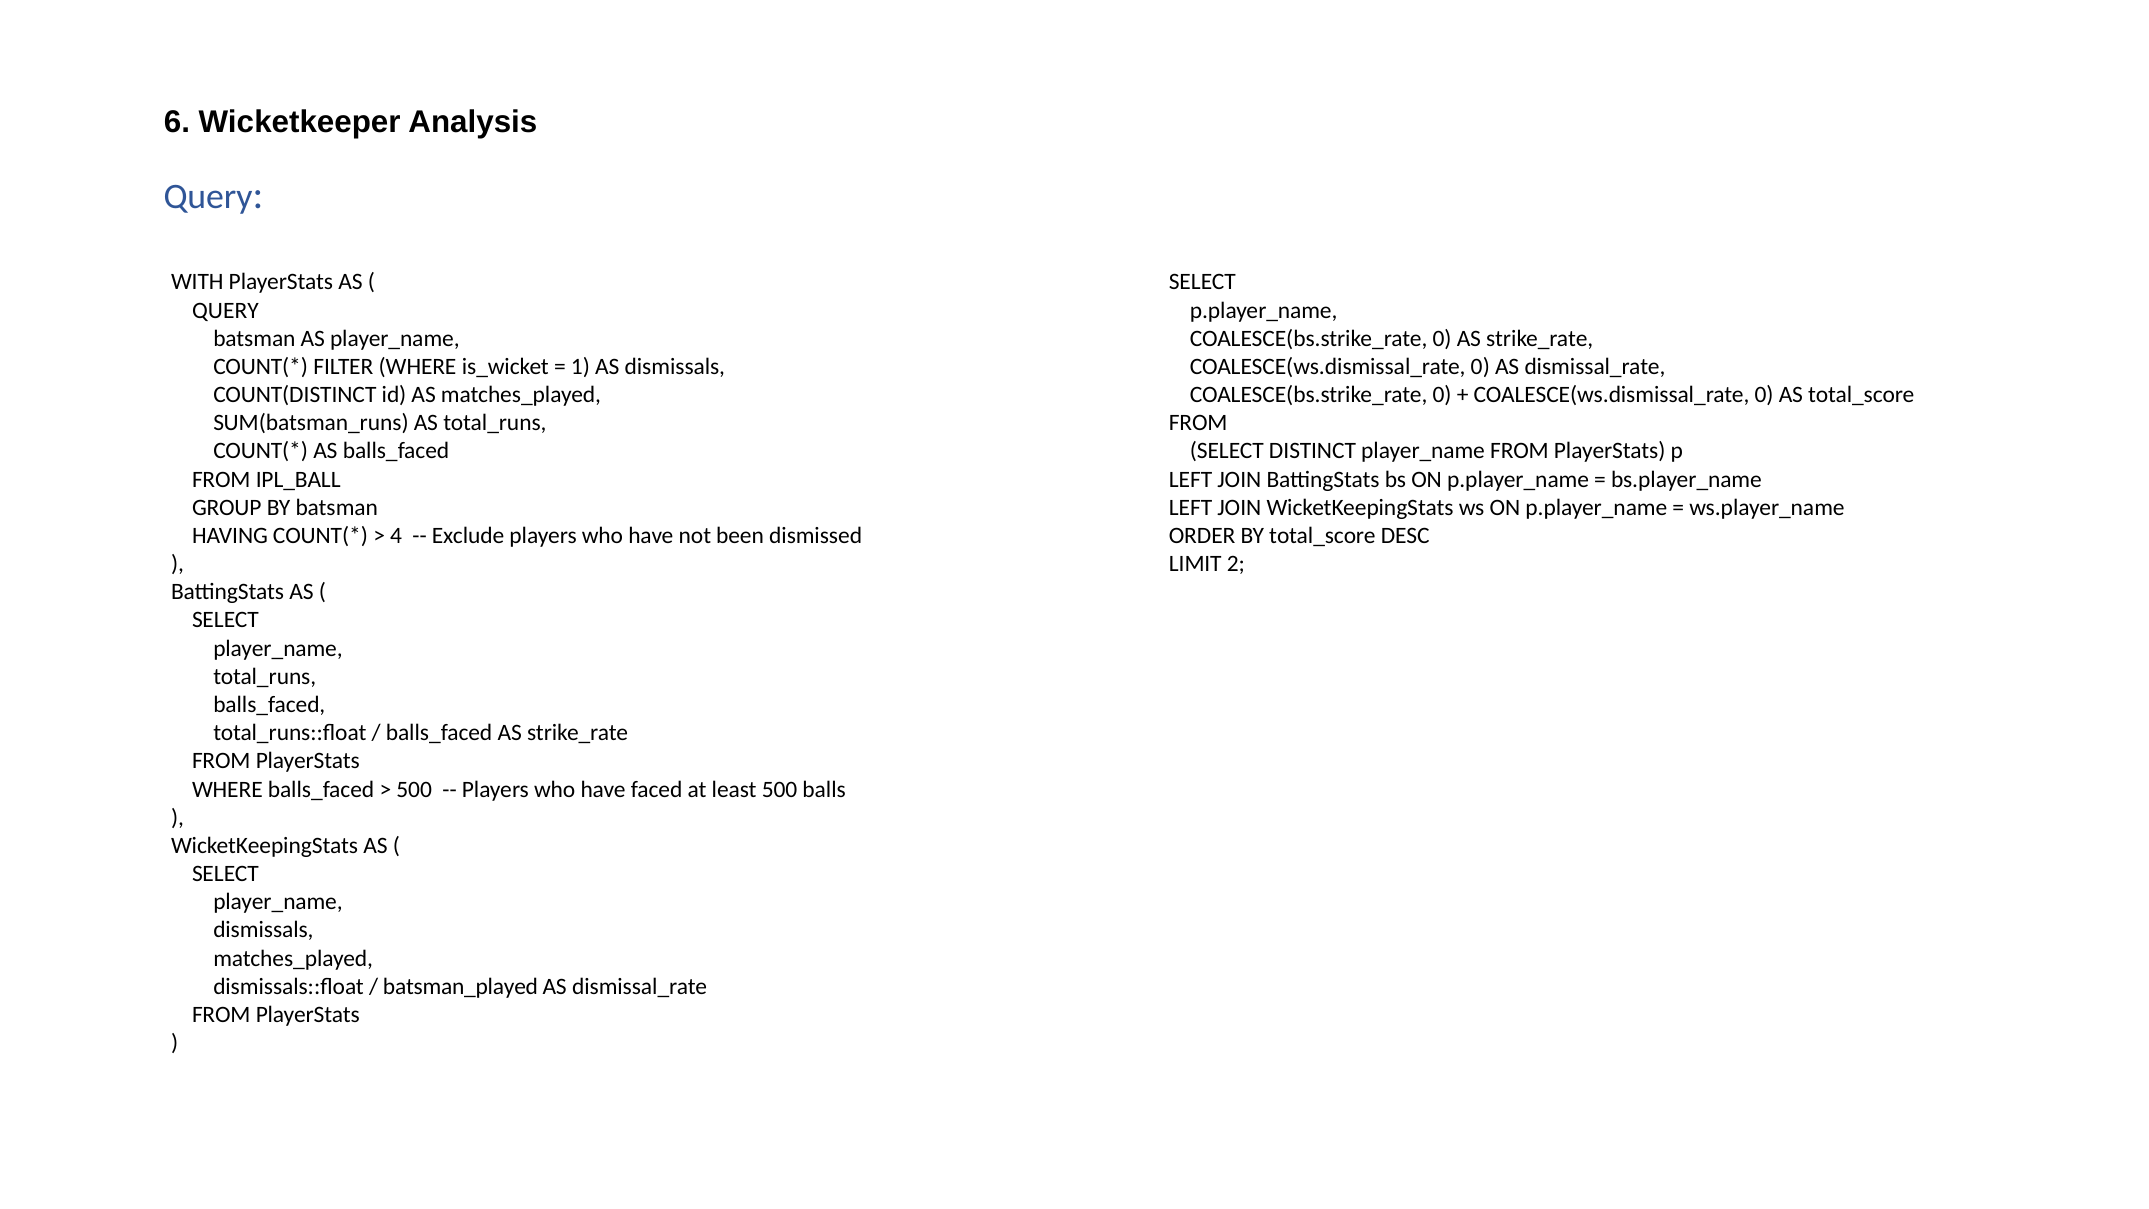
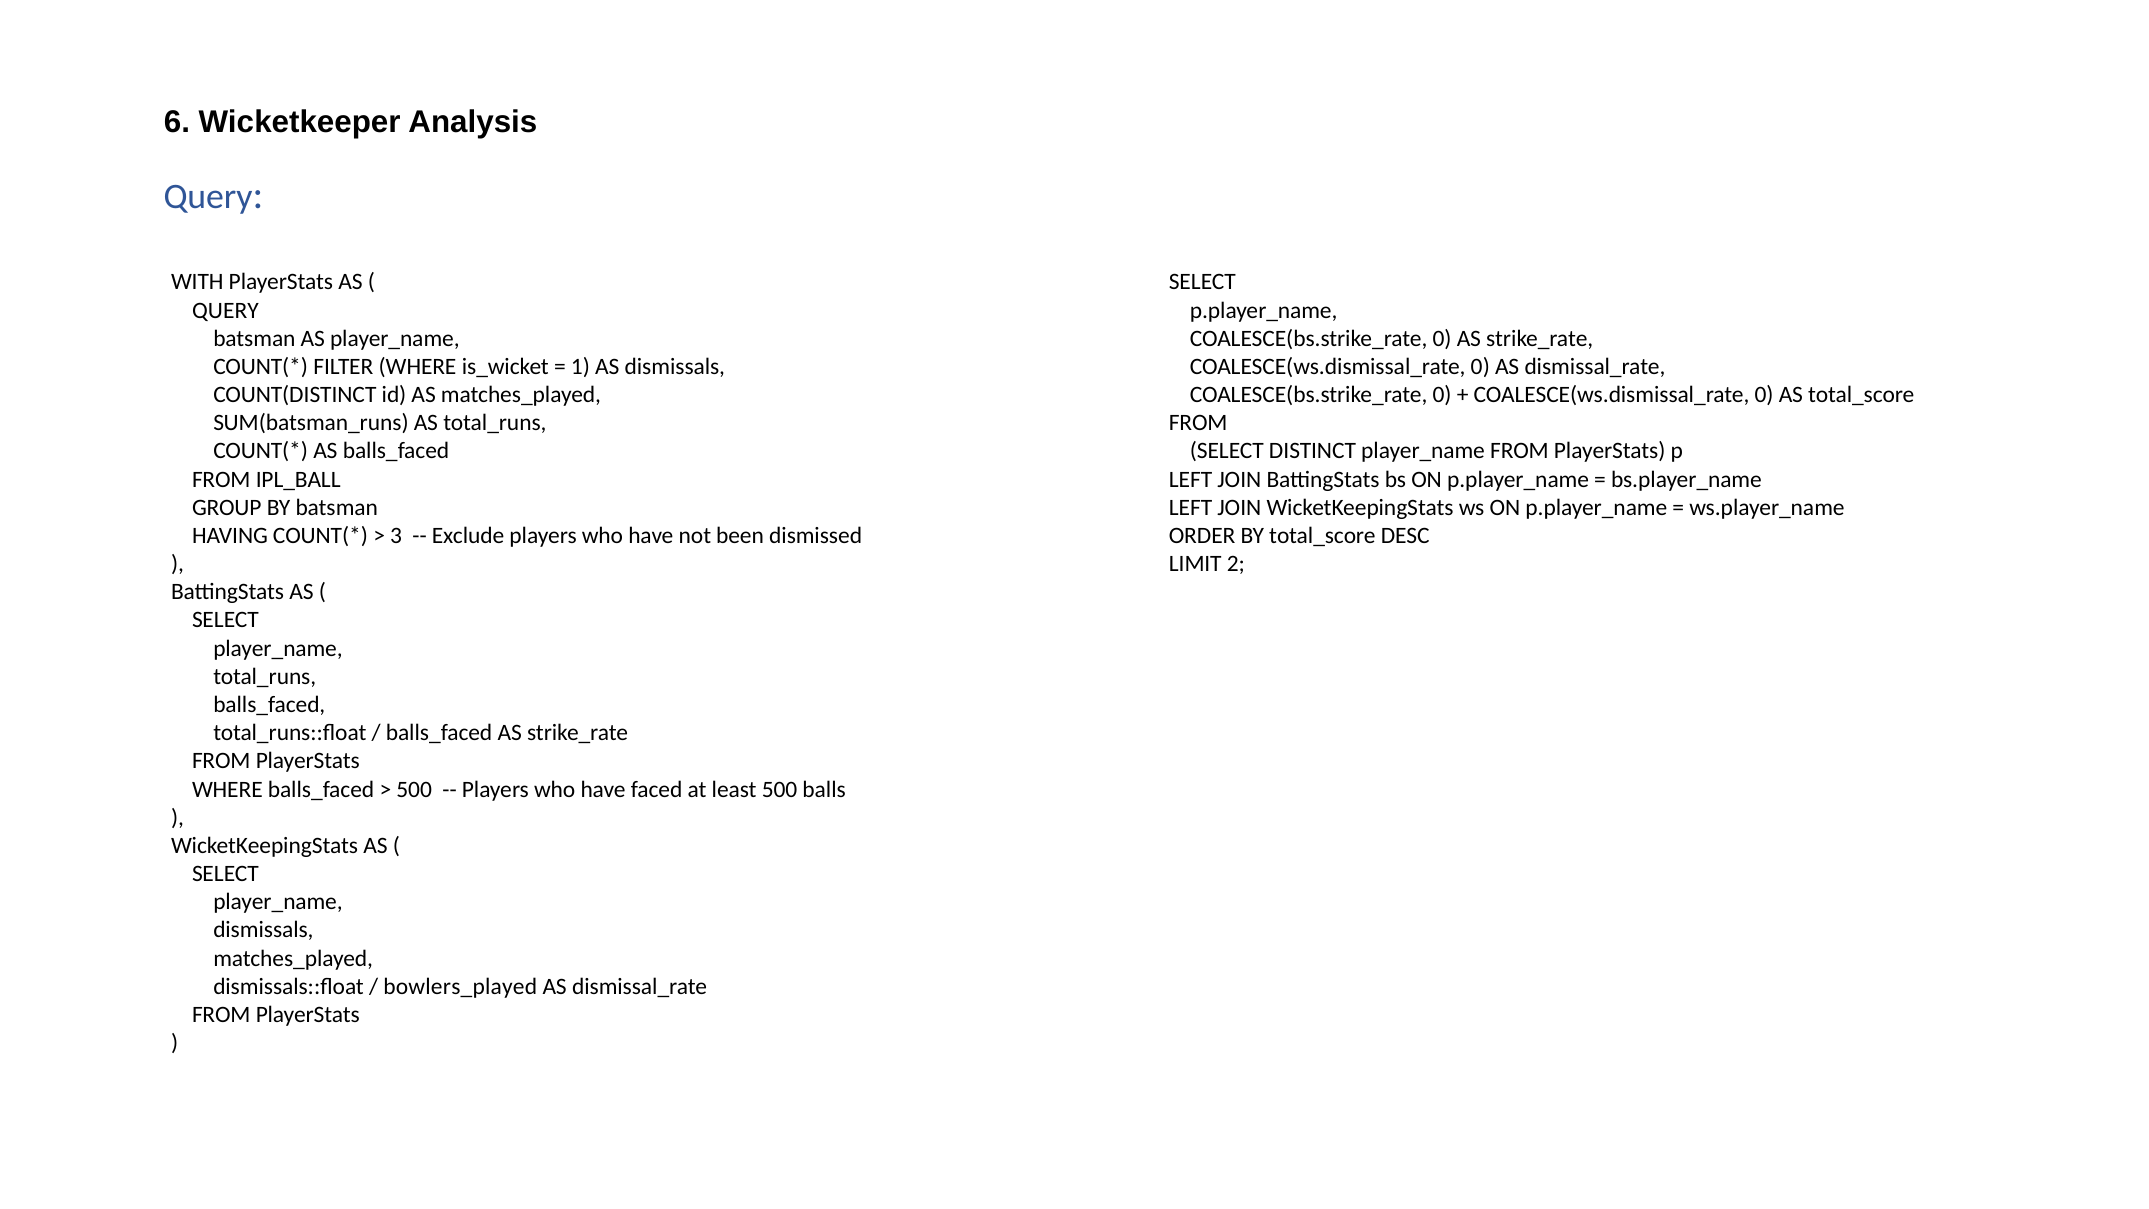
4: 4 -> 3
batsman_played: batsman_played -> bowlers_played
